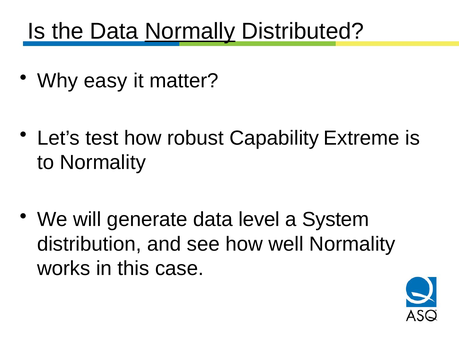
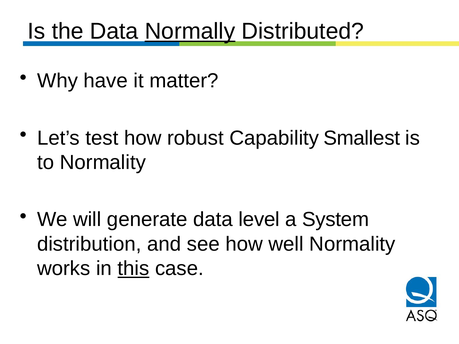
easy: easy -> have
Extreme: Extreme -> Smallest
this underline: none -> present
